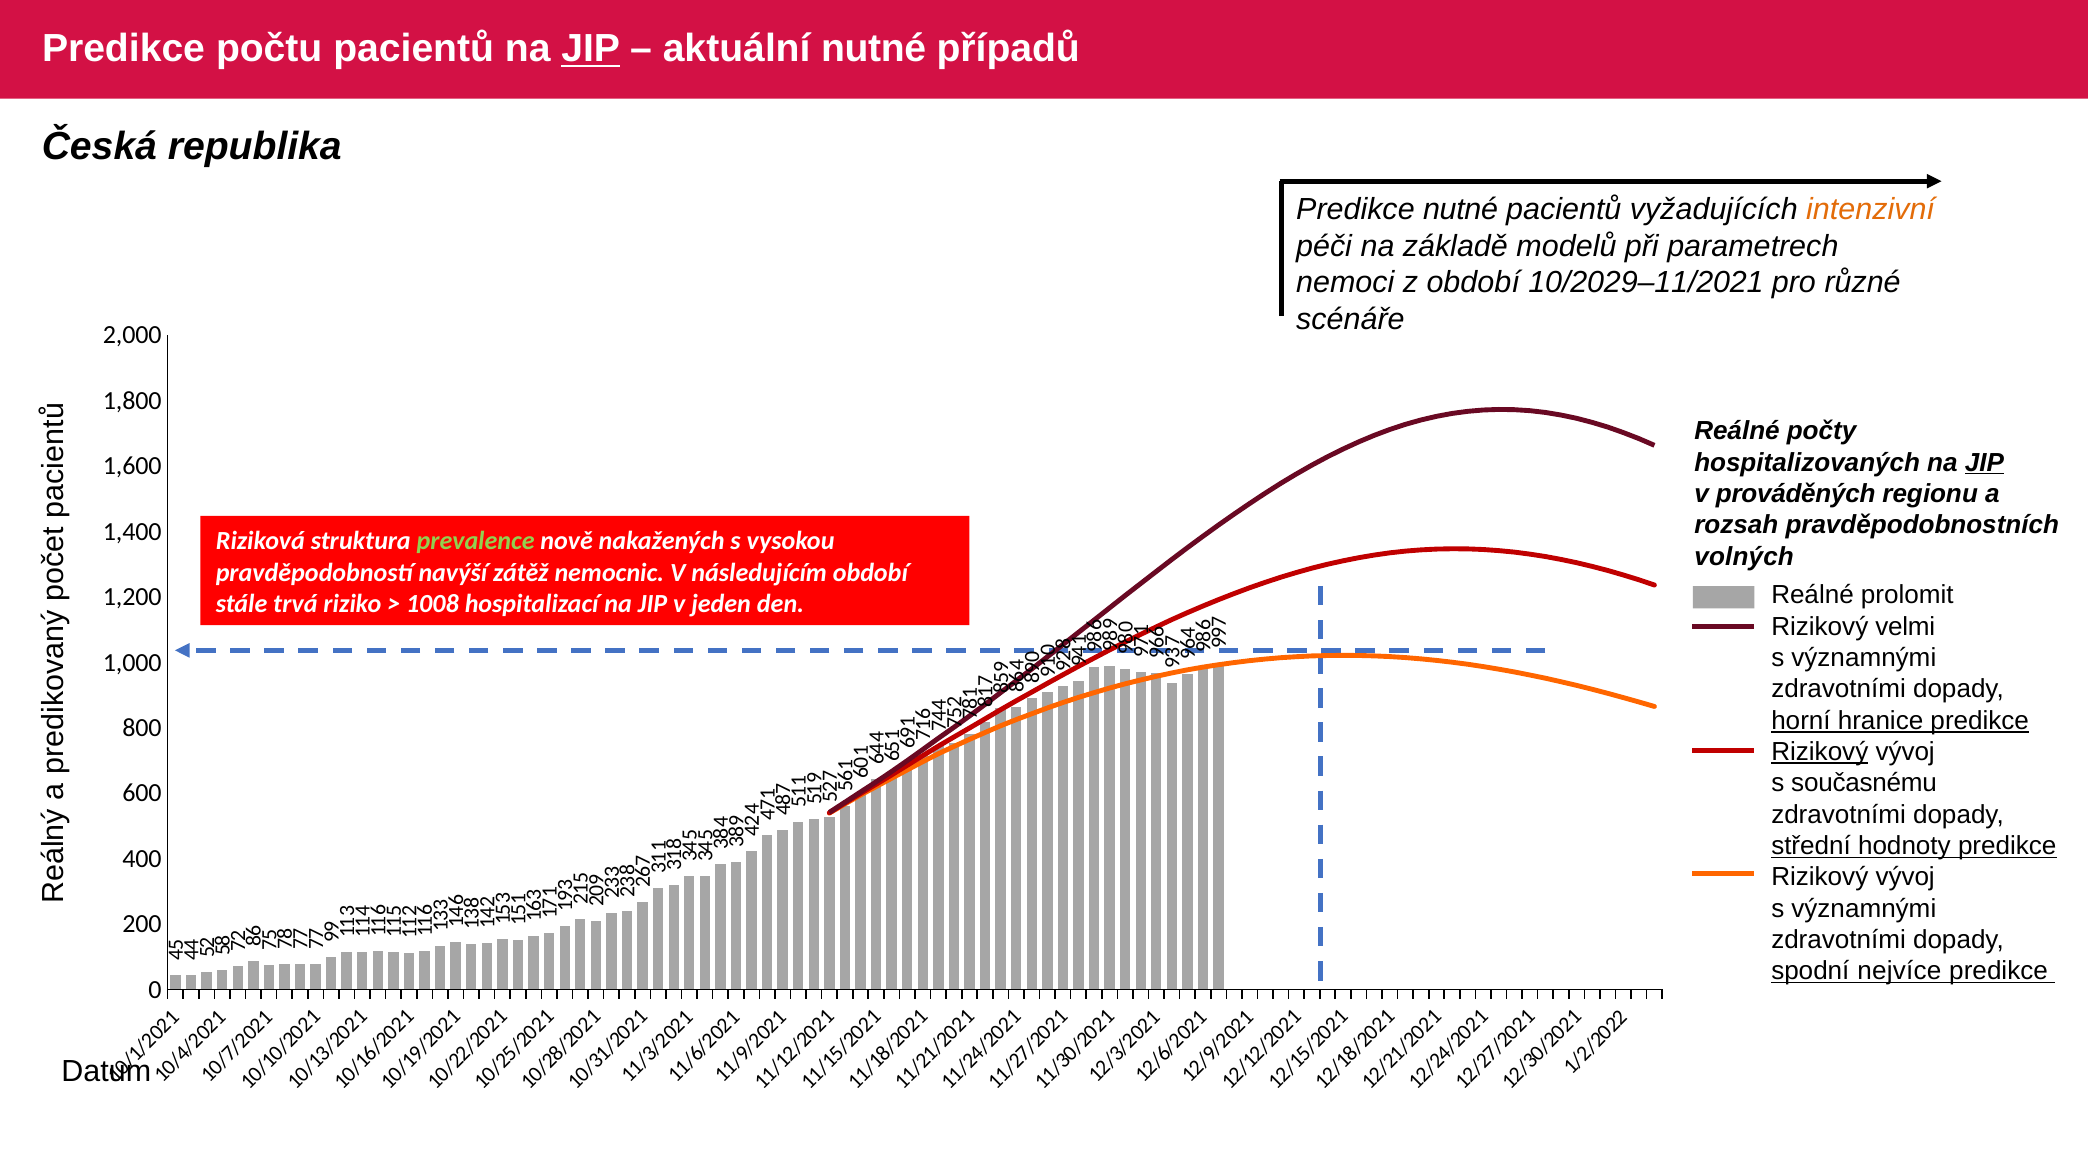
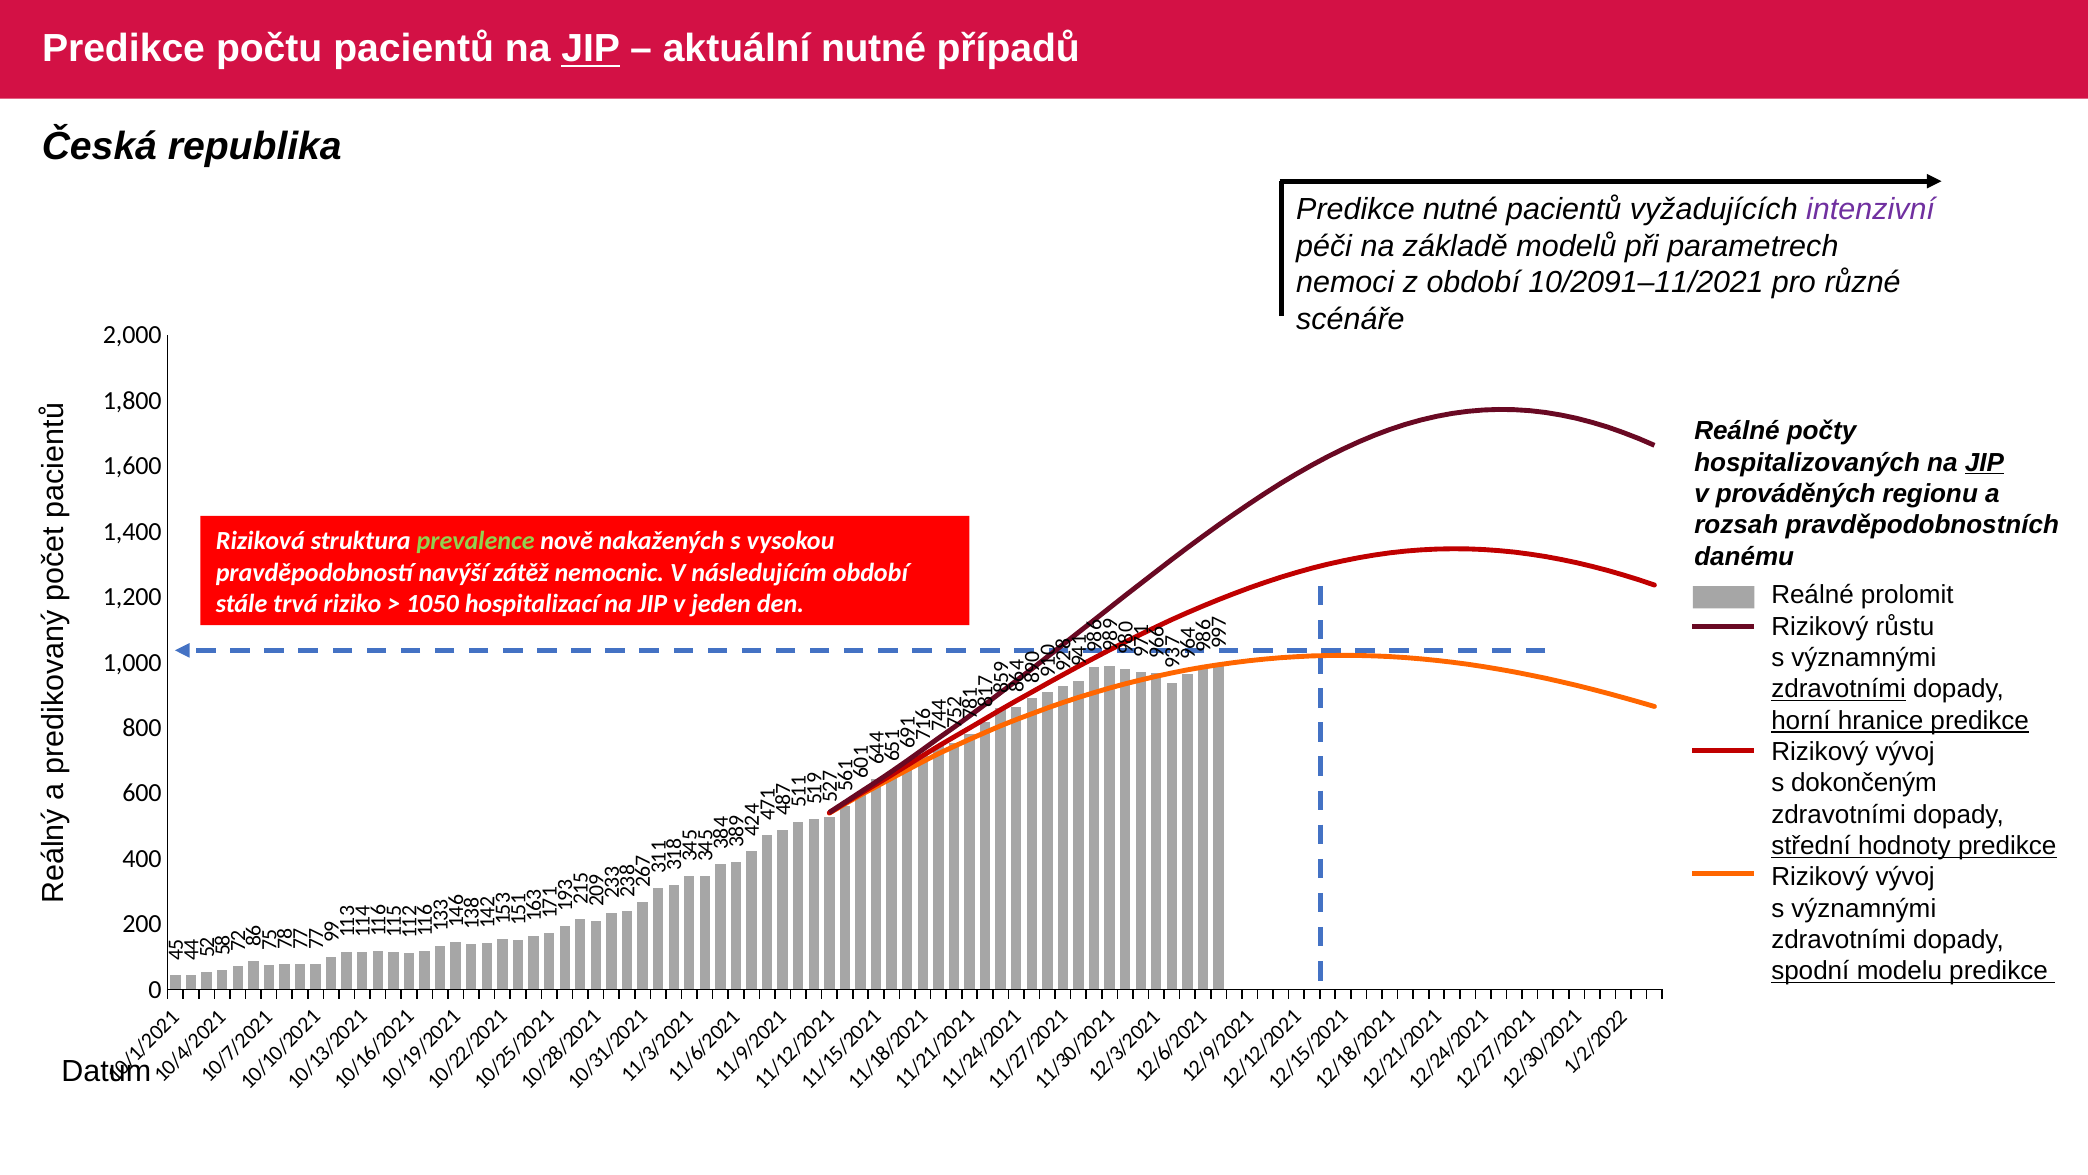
intenzivní colour: orange -> purple
10/2029–11/2021: 10/2029–11/2021 -> 10/2091–11/2021
volných: volných -> danému
1008: 1008 -> 1050
velmi: velmi -> růstu
zdravotními at (1839, 689) underline: none -> present
Rizikový at (1820, 752) underline: present -> none
současnému: současnému -> dokončeným
nejvíce: nejvíce -> modelu
